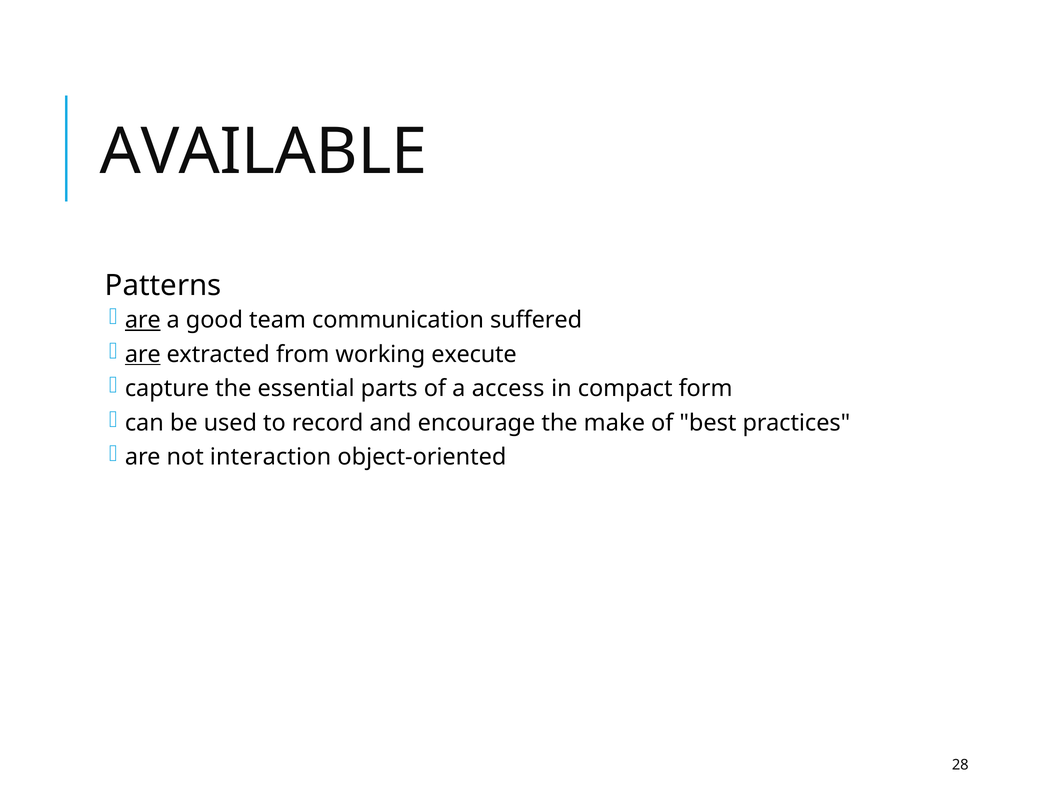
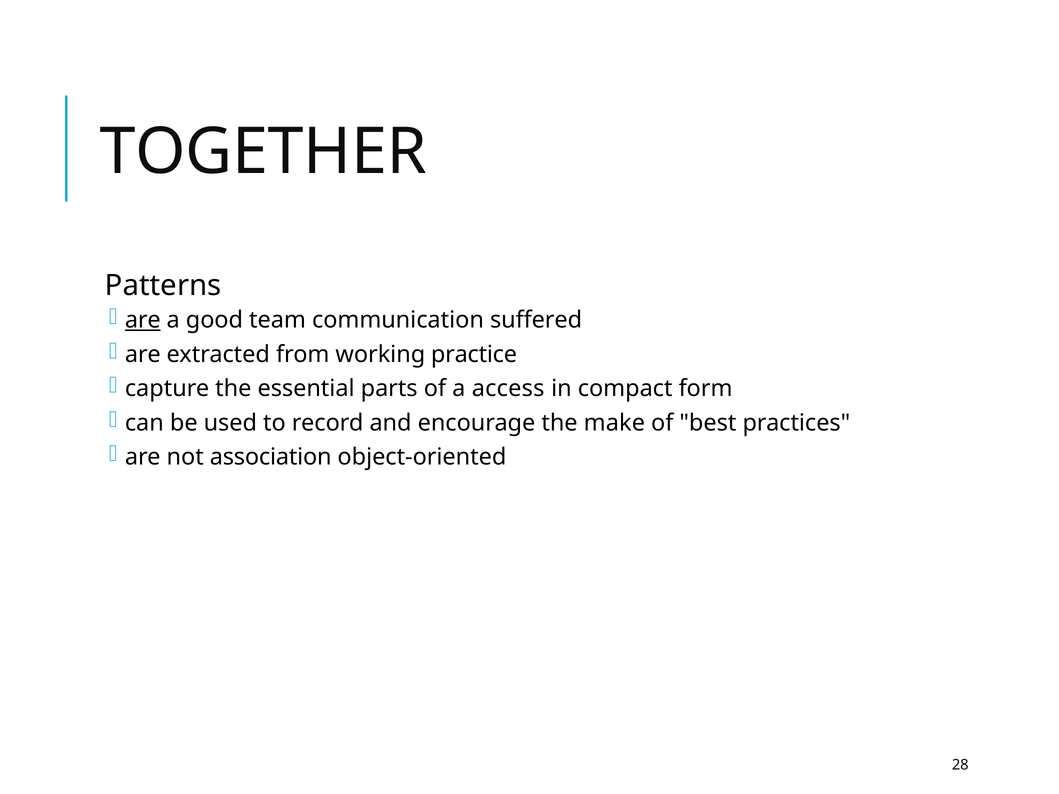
AVAILABLE: AVAILABLE -> TOGETHER
are at (143, 355) underline: present -> none
execute: execute -> practice
interaction: interaction -> association
